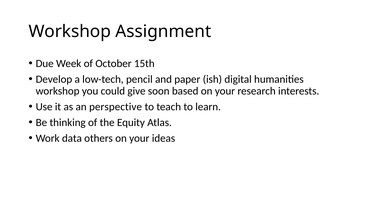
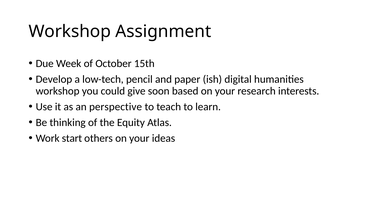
data: data -> start
